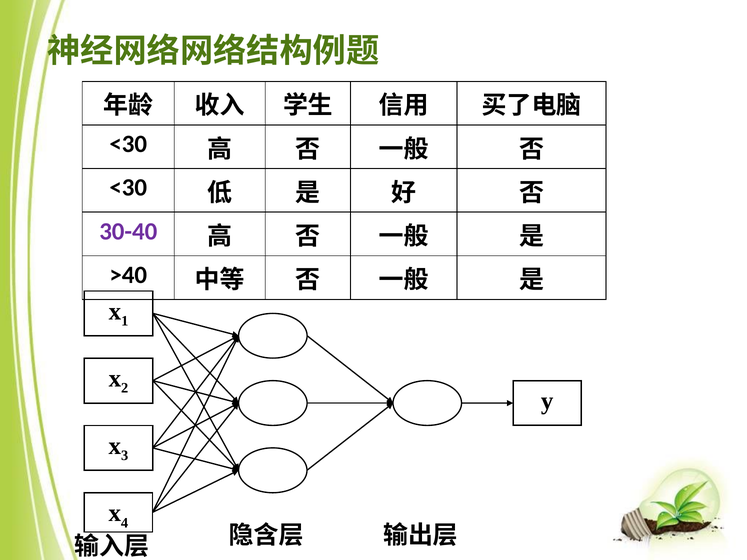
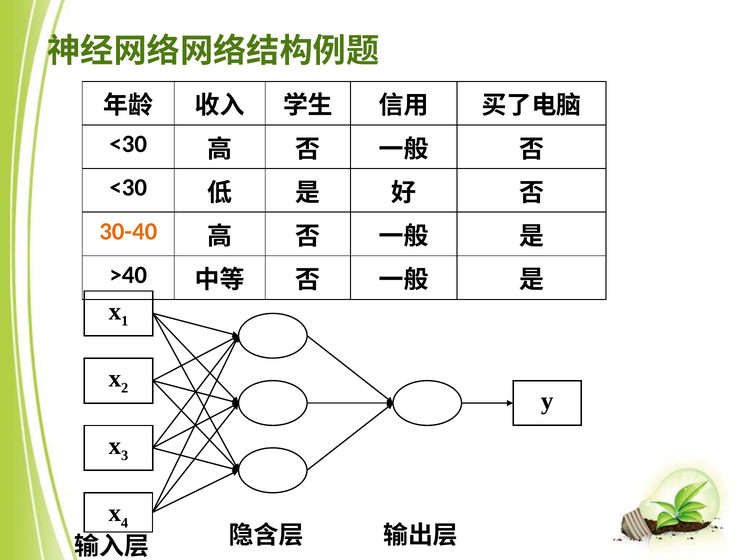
30-40 colour: purple -> orange
